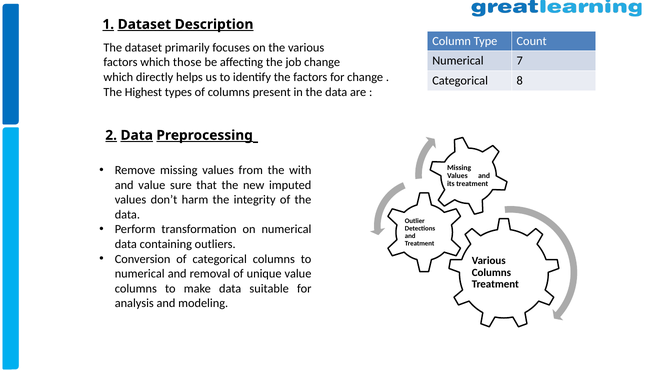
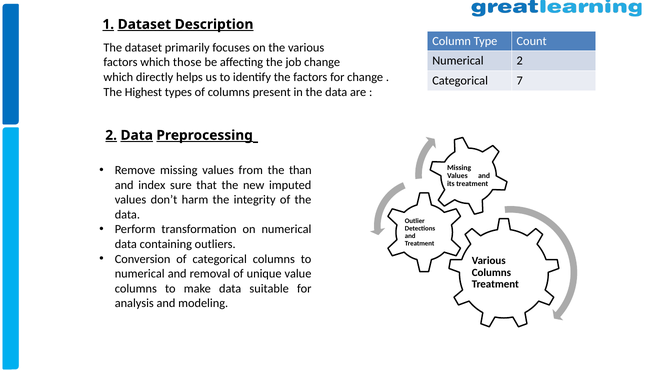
Numerical 7: 7 -> 2
8: 8 -> 7
with: with -> than
and value: value -> index
